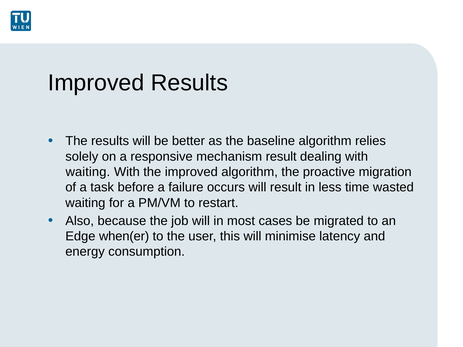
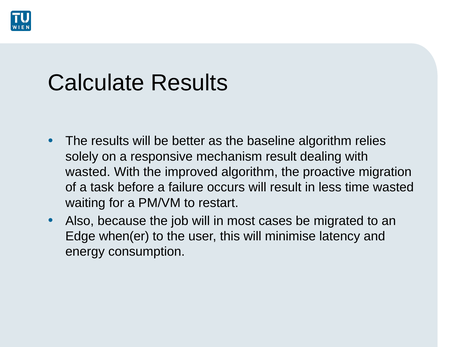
Improved at (96, 83): Improved -> Calculate
waiting at (88, 172): waiting -> wasted
